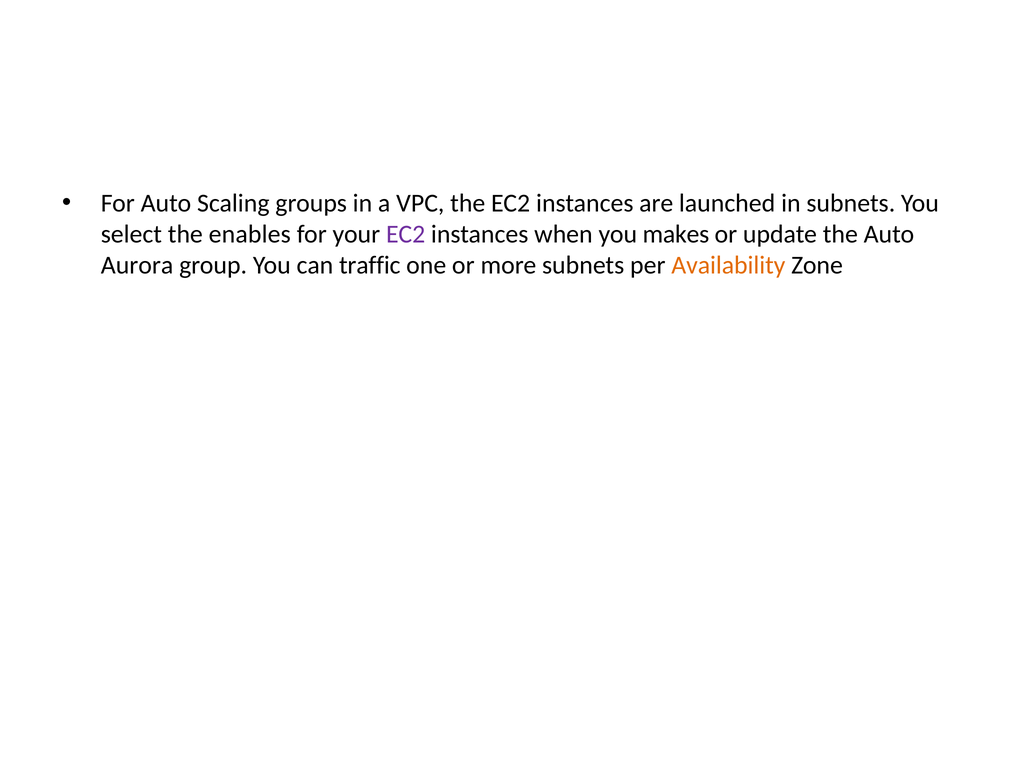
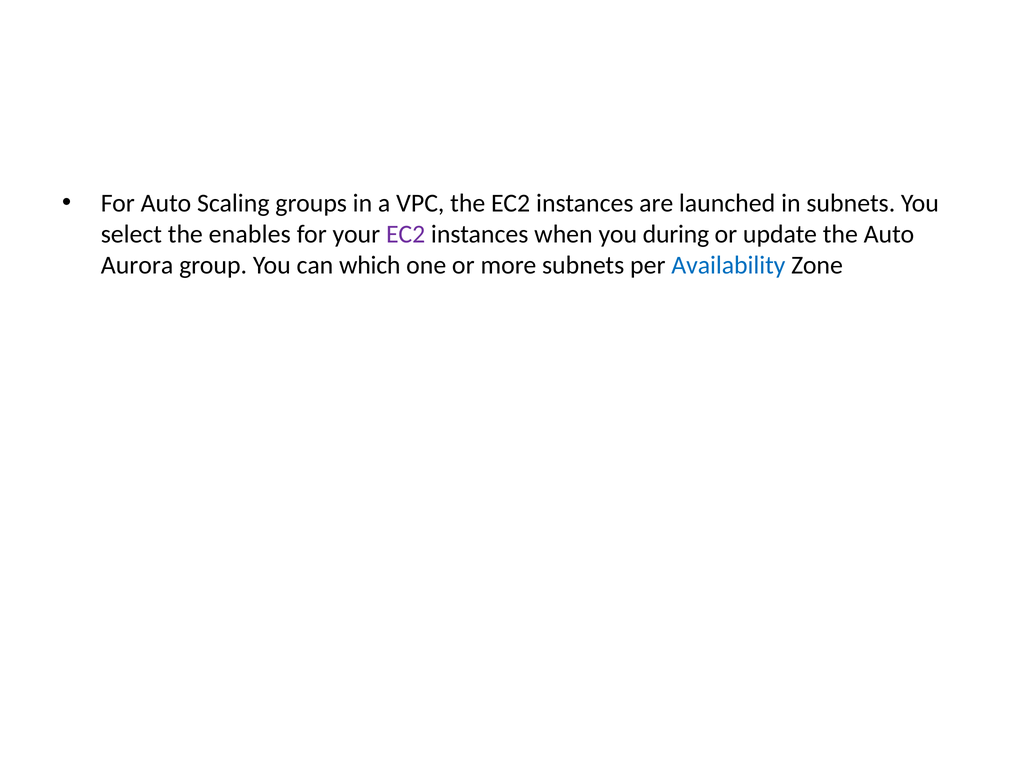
makes: makes -> during
traffic: traffic -> which
Availability colour: orange -> blue
